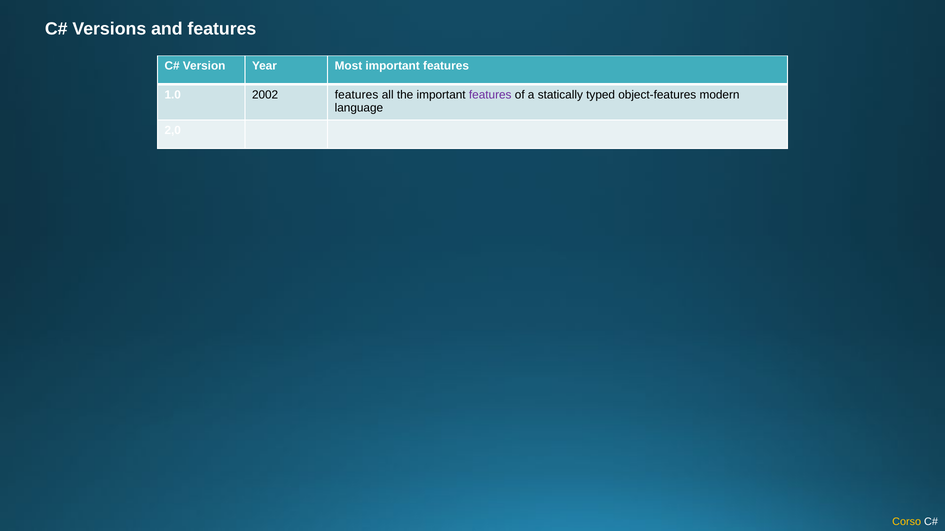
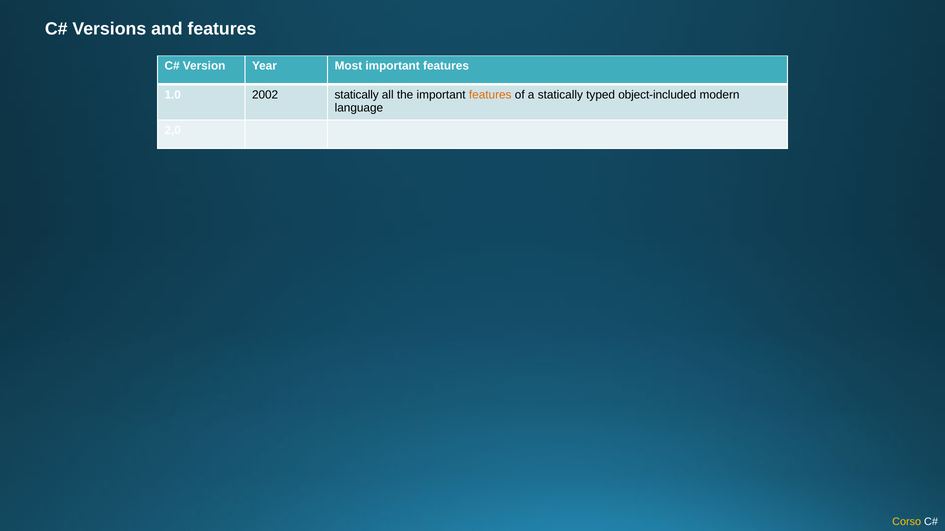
2002 features: features -> statically
features at (490, 95) colour: purple -> orange
object-features: object-features -> object-included
